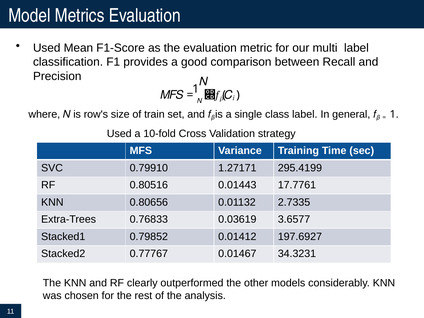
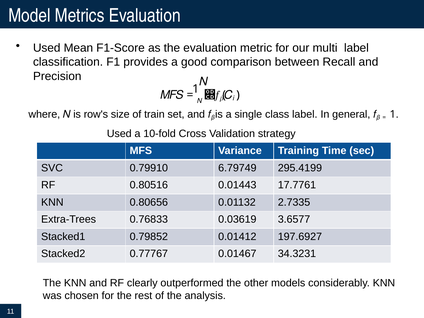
1.27171: 1.27171 -> 6.79749
